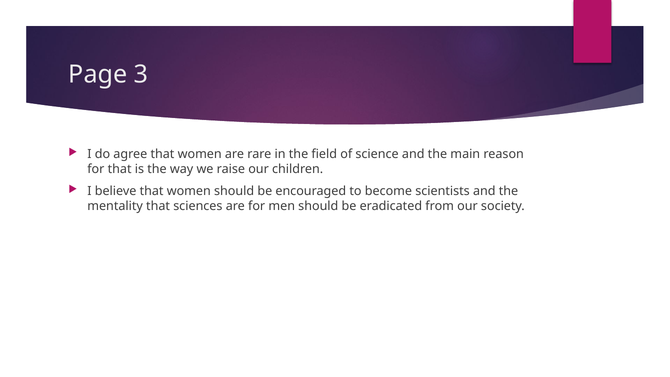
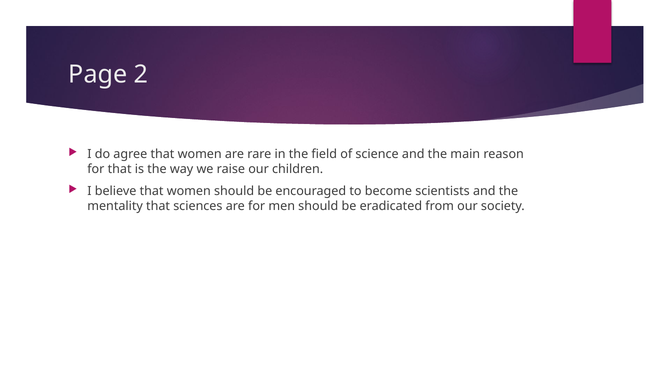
3: 3 -> 2
